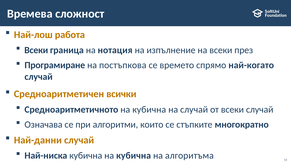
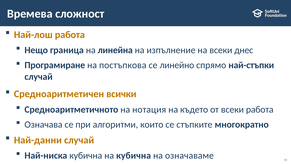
Всеки at (36, 50): Всеки -> Нещо
нотация: нотация -> линейна
през: през -> днес
времето: времето -> линейно
най-когато: най-когато -> най-стъпки
Средноаритметичното на кубична: кубична -> нотация
на случай: случай -> където
всеки случай: случай -> работа
алгоритъма: алгоритъма -> означаваме
